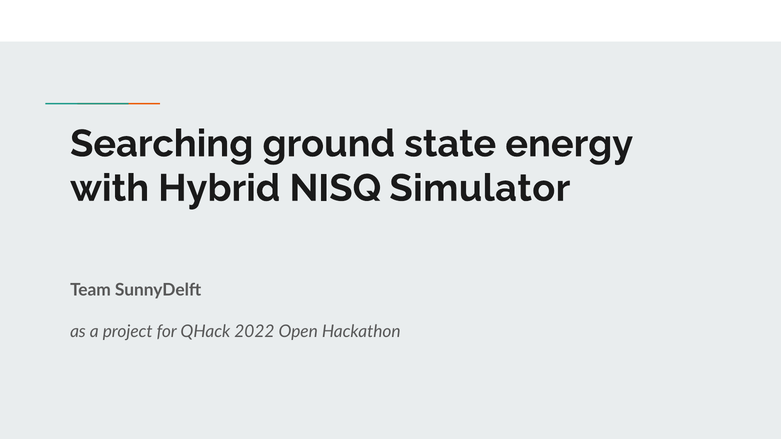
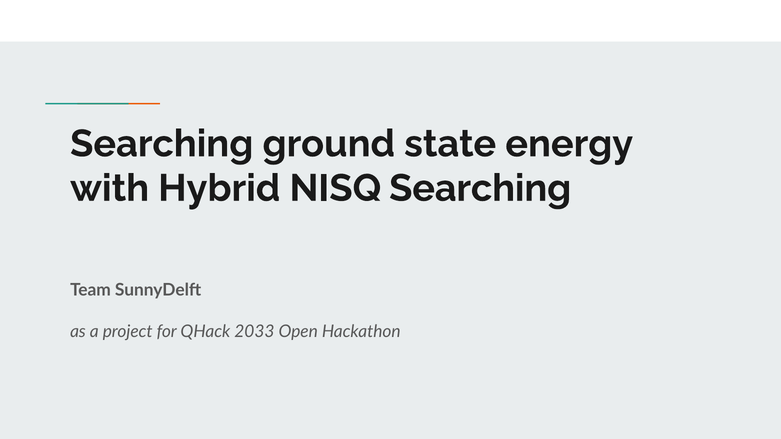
NISQ Simulator: Simulator -> Searching
2022: 2022 -> 2033
